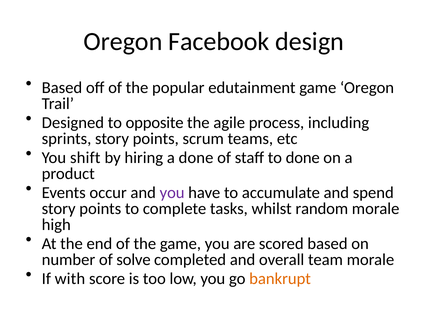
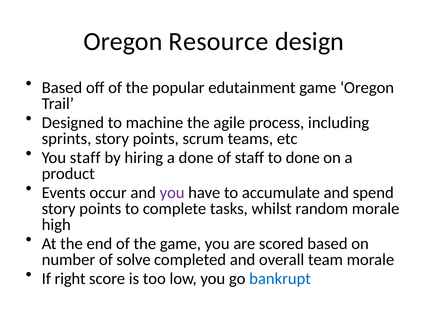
Facebook: Facebook -> Resource
opposite: opposite -> machine
You shift: shift -> staff
with: with -> right
bankrupt colour: orange -> blue
